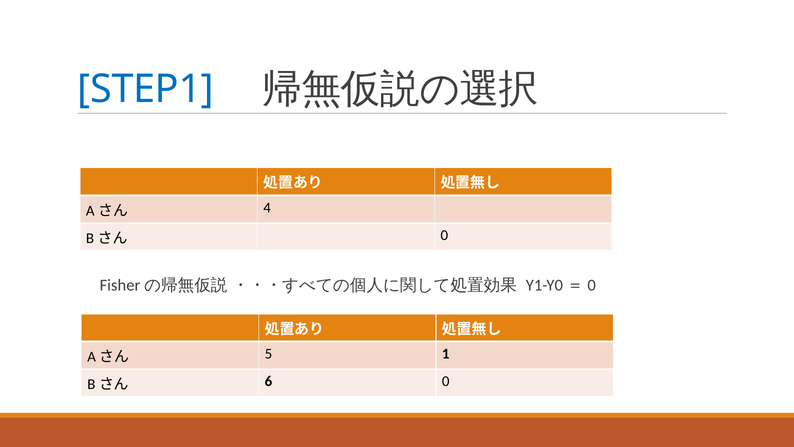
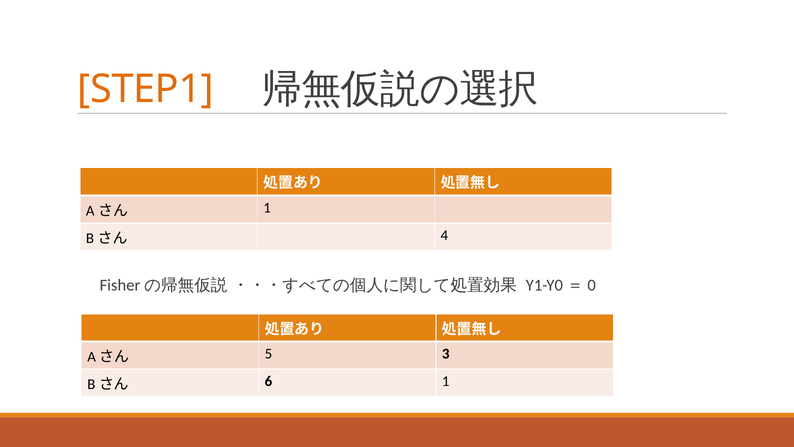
STEP1 colour: blue -> orange
4 at (267, 208): 4 -> 1
0 at (444, 235): 0 -> 4
1: 1 -> 3
6 0: 0 -> 1
